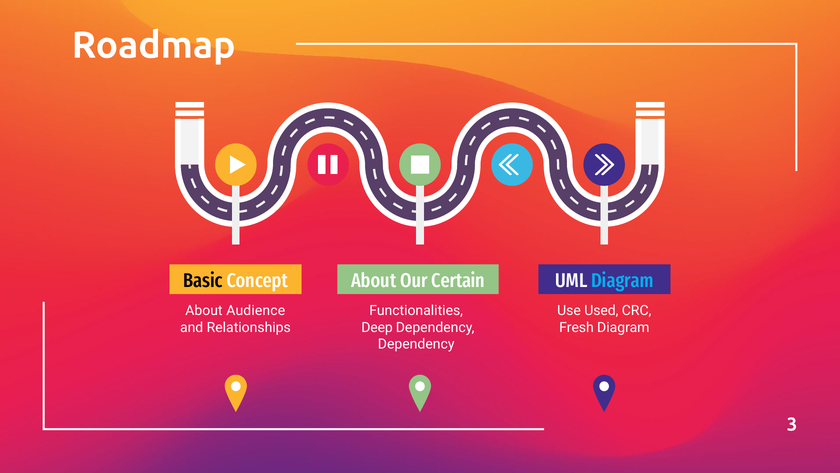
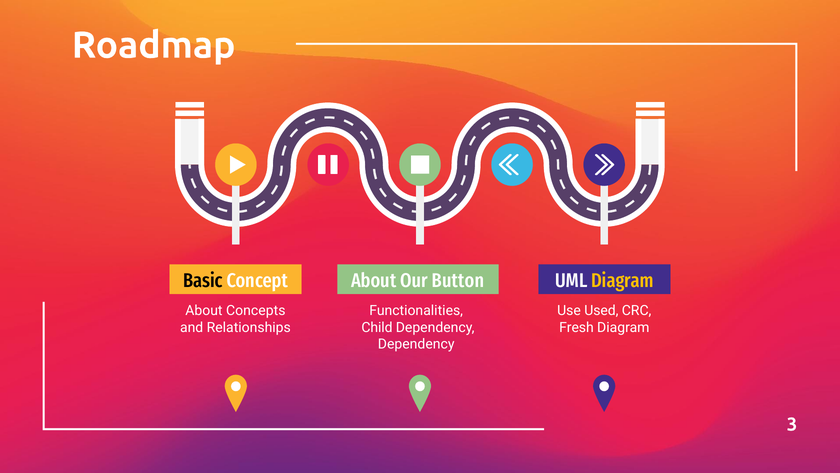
Certain: Certain -> Button
Diagram at (622, 280) colour: light blue -> yellow
Audience: Audience -> Concepts
Deep: Deep -> Child
